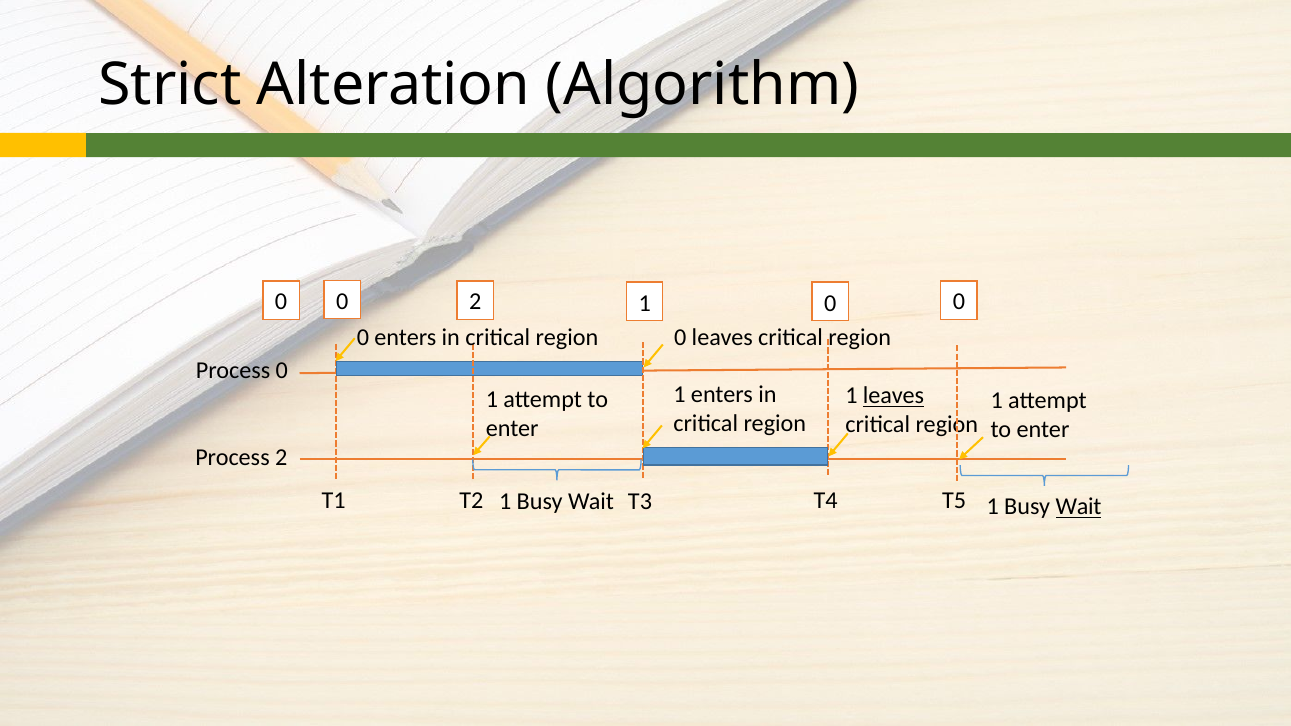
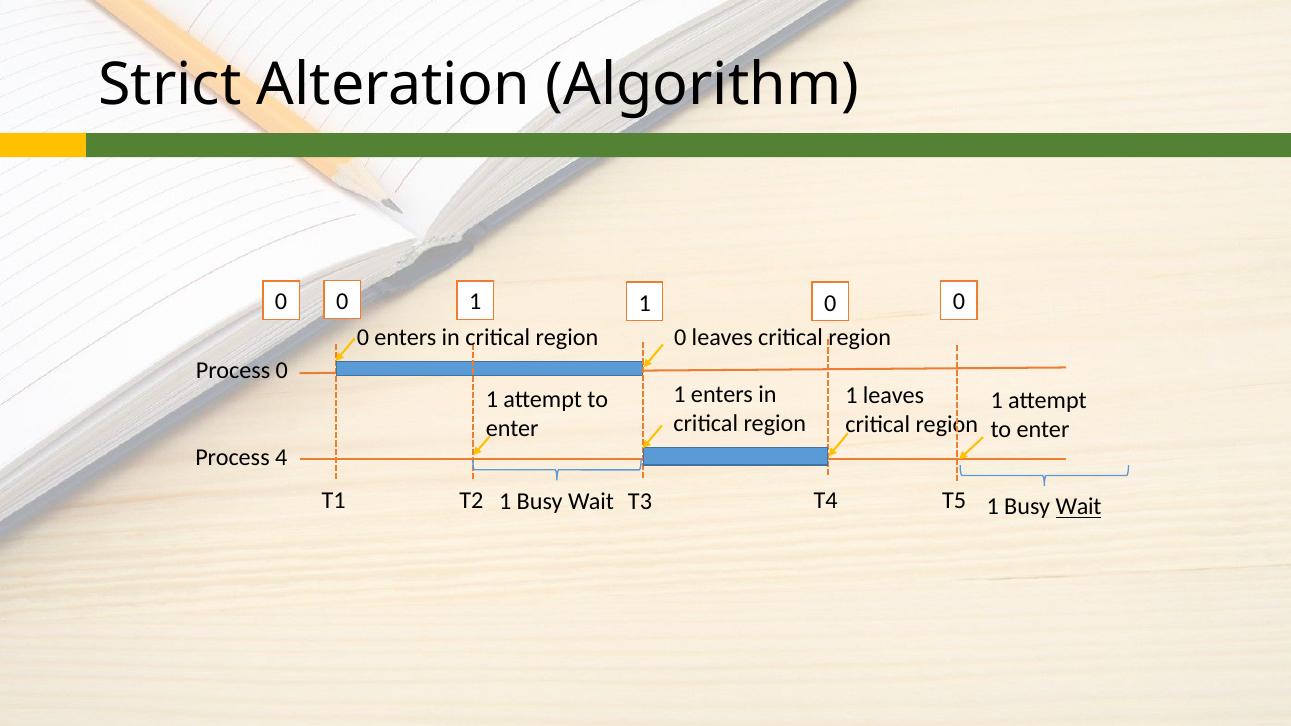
2 at (475, 302): 2 -> 1
leaves at (894, 396) underline: present -> none
Process 2: 2 -> 4
